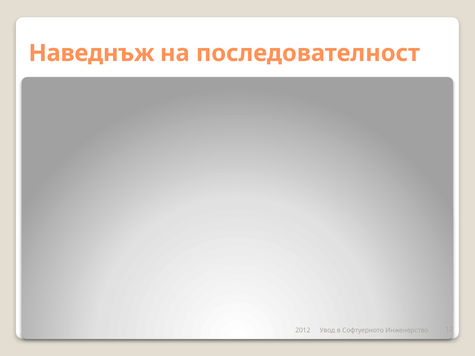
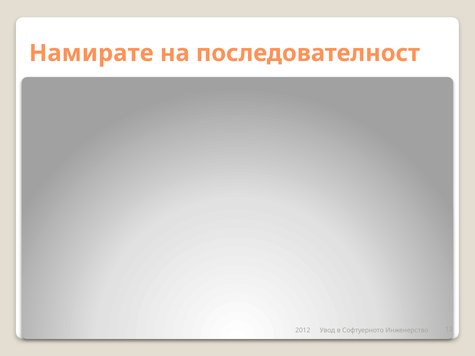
Наведнъж: Наведнъж -> Намирате
